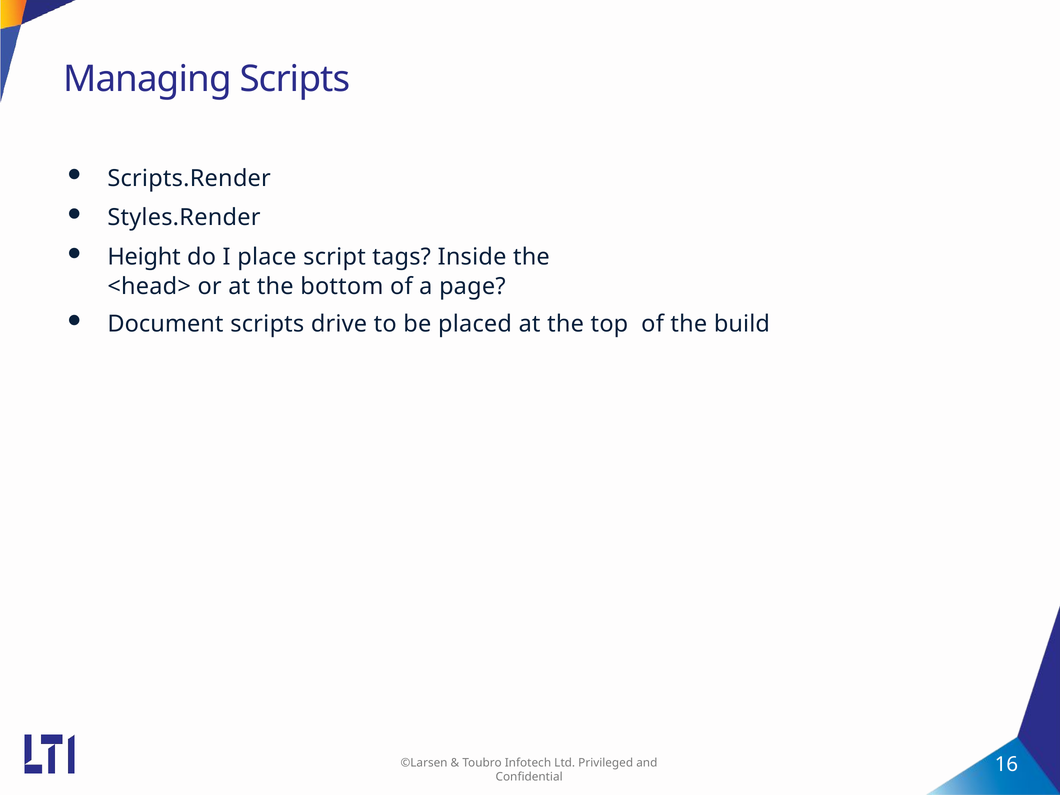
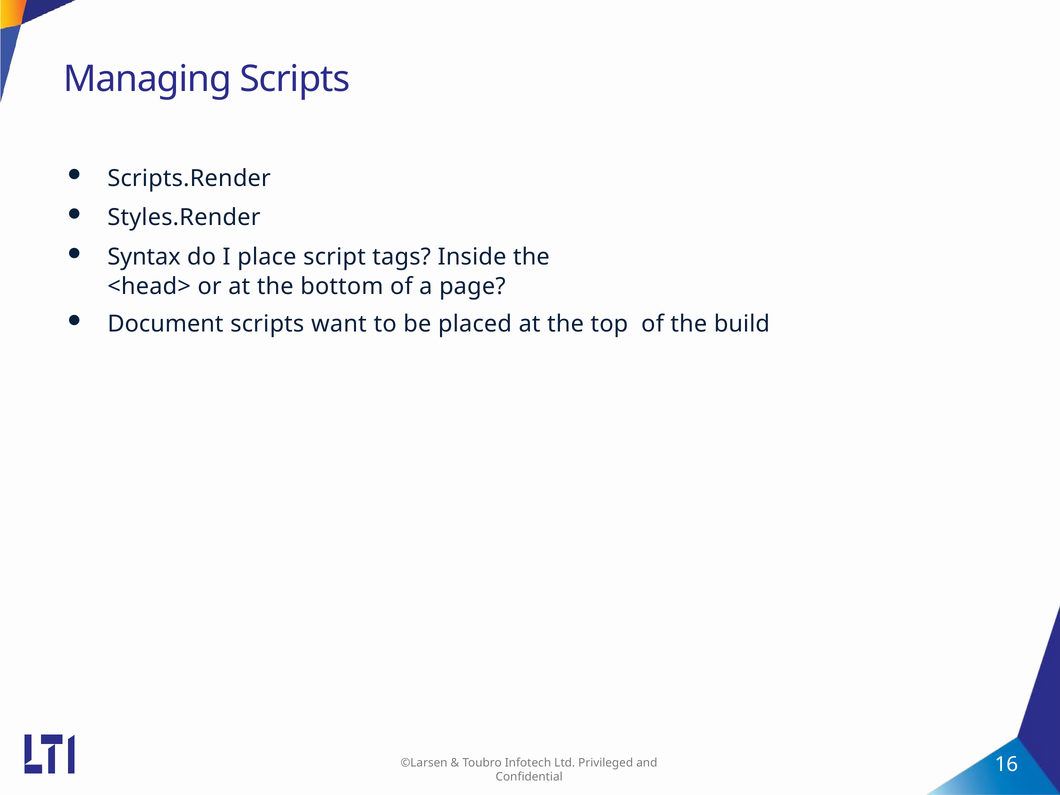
Height: Height -> Syntax
drive: drive -> want
